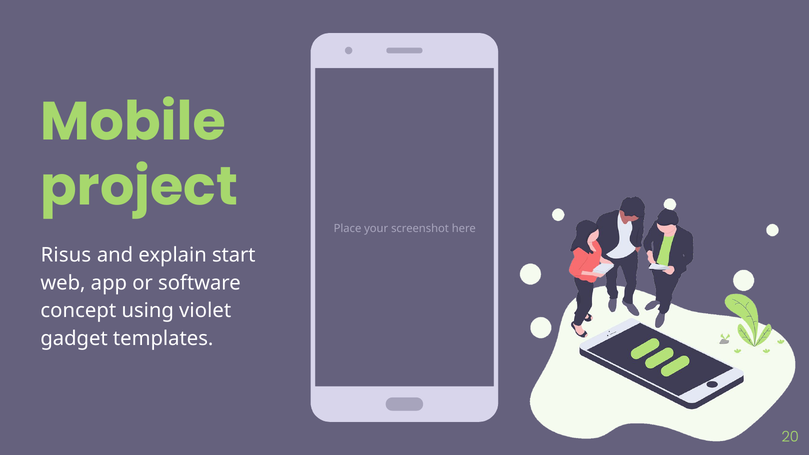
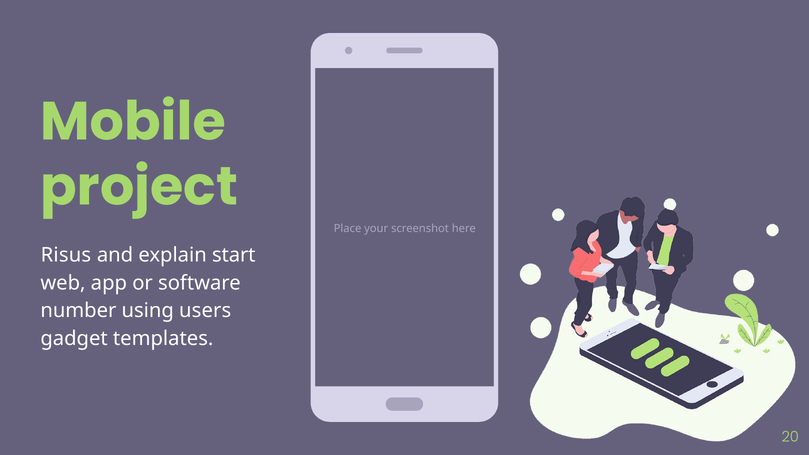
concept: concept -> number
violet: violet -> users
